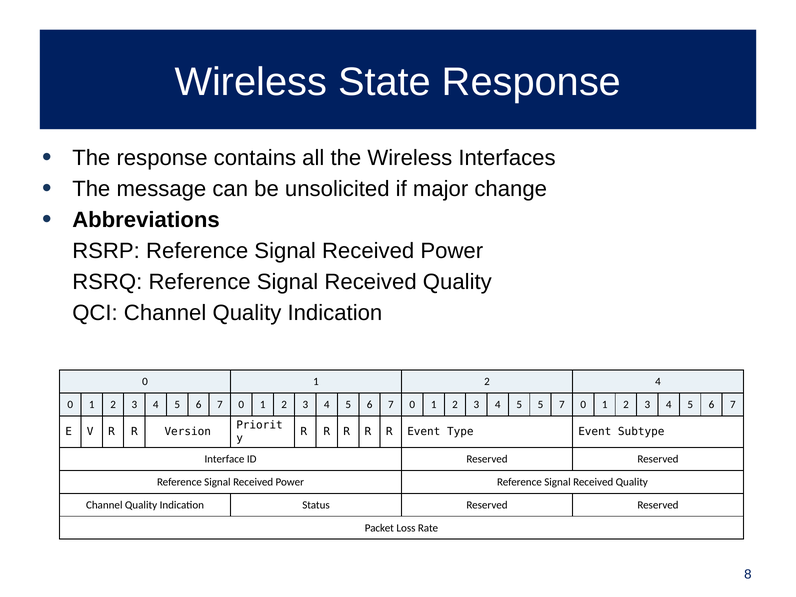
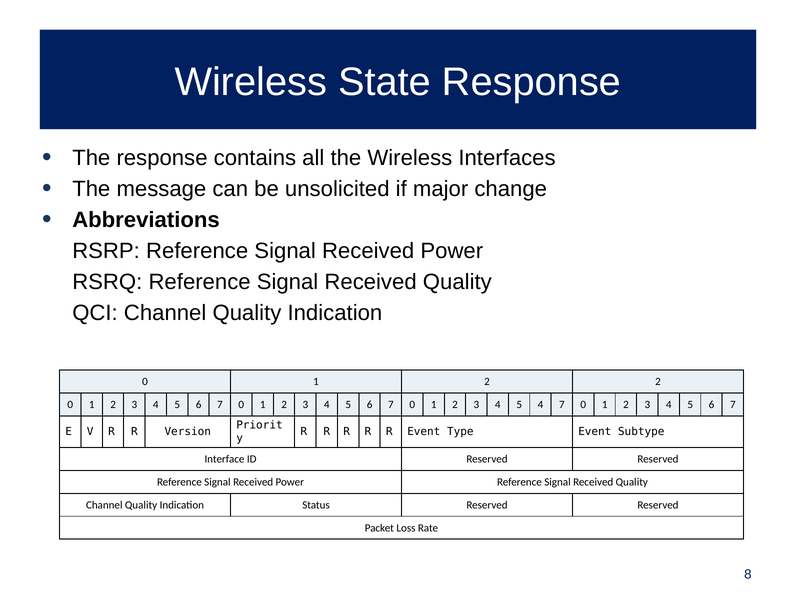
2 4: 4 -> 2
5 5: 5 -> 4
